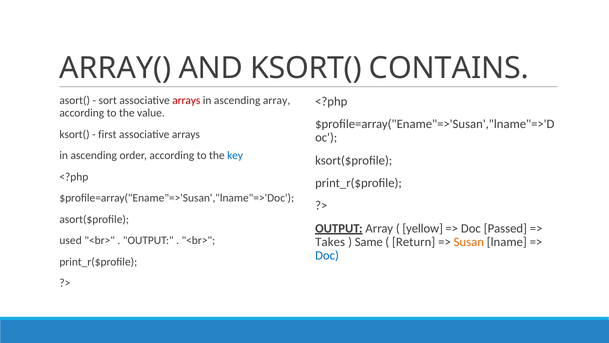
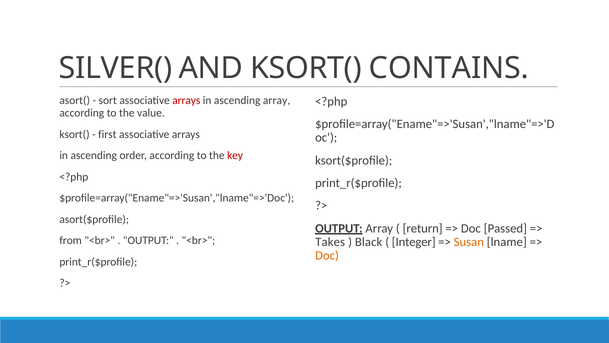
ARRAY(: ARRAY( -> SILVER(
key colour: blue -> red
yellow: yellow -> return
used: used -> from
Same: Same -> Black
Return: Return -> Integer
Doc at (327, 255) colour: blue -> orange
